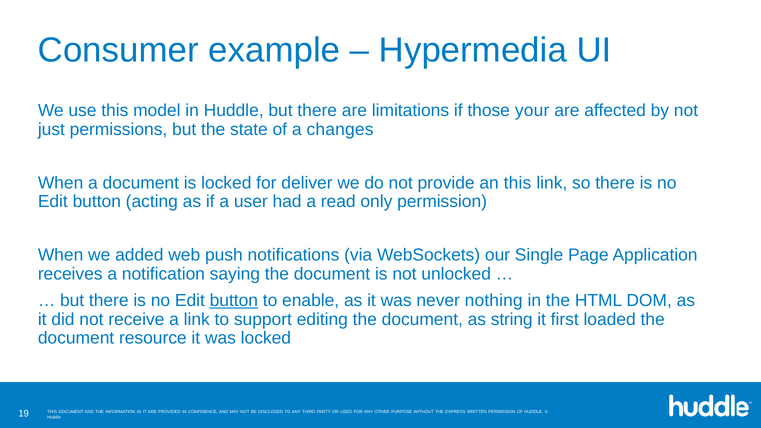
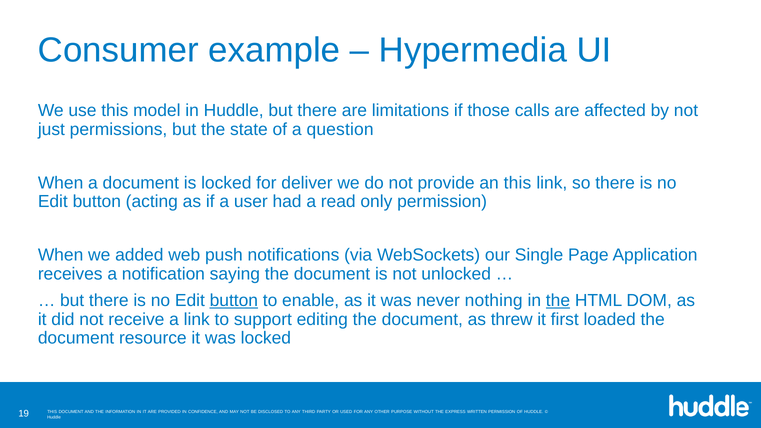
your: your -> calls
changes: changes -> question
the at (558, 301) underline: none -> present
string: string -> threw
